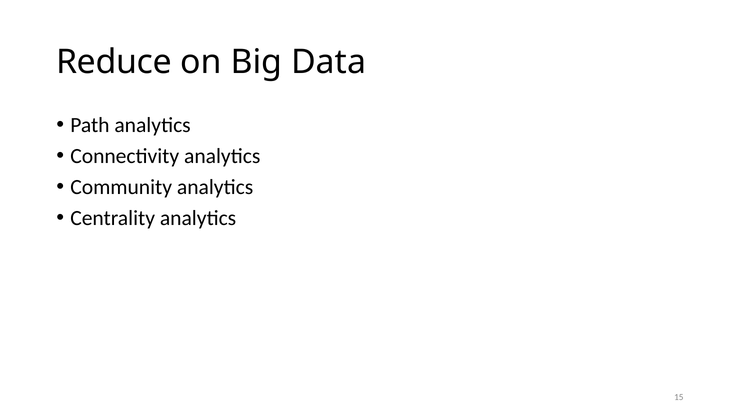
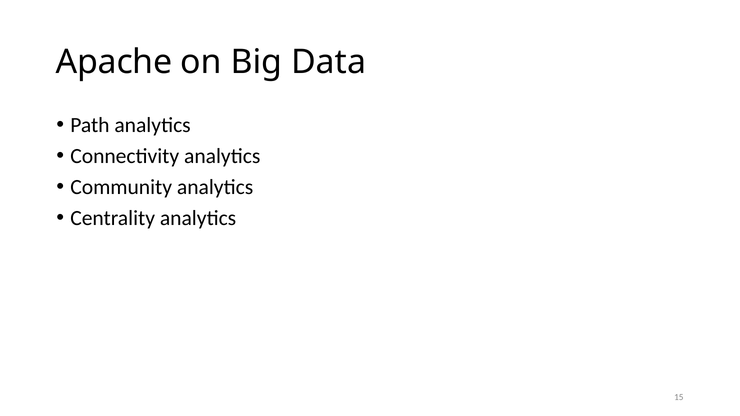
Reduce: Reduce -> Apache
